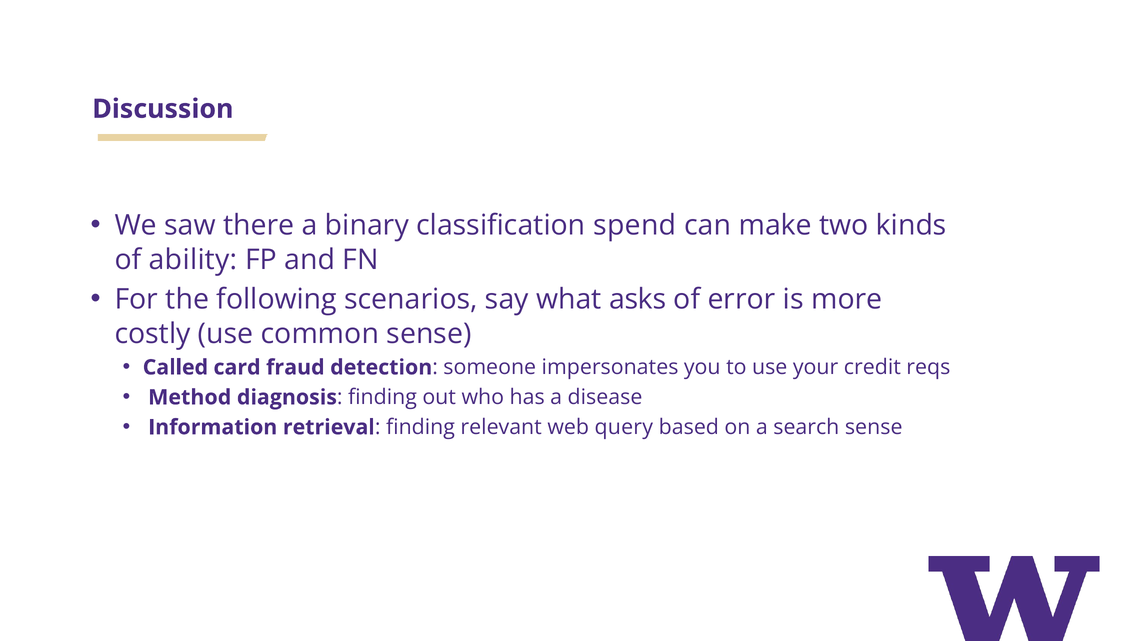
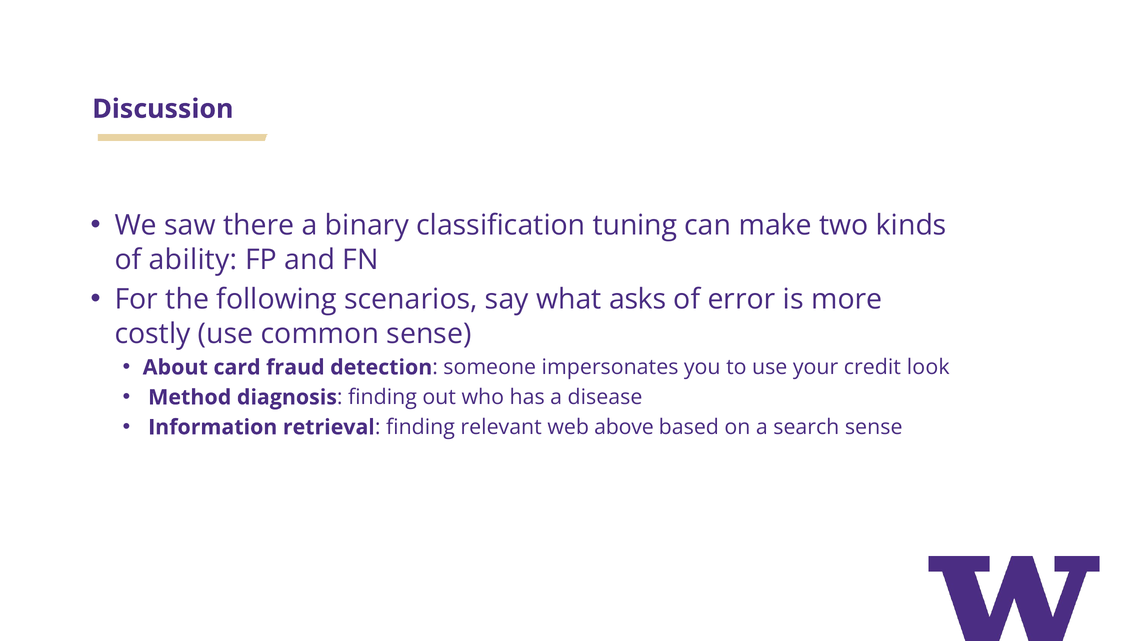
spend: spend -> tuning
Called: Called -> About
reqs: reqs -> look
query: query -> above
